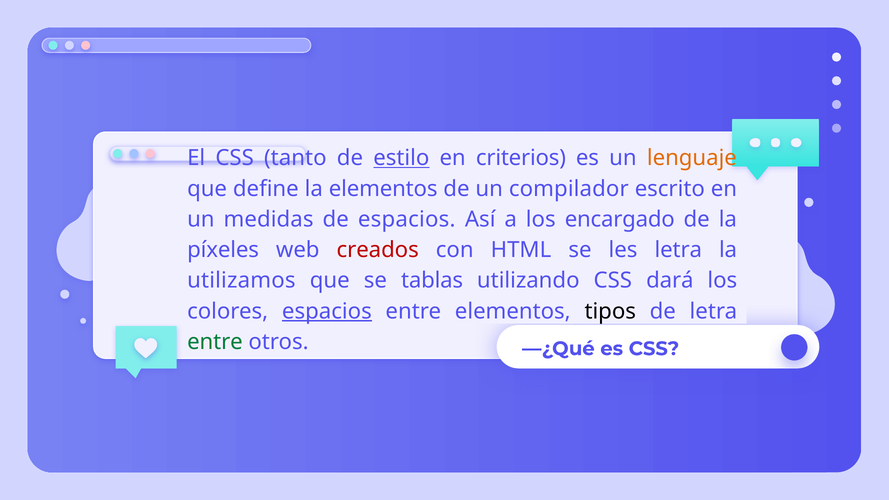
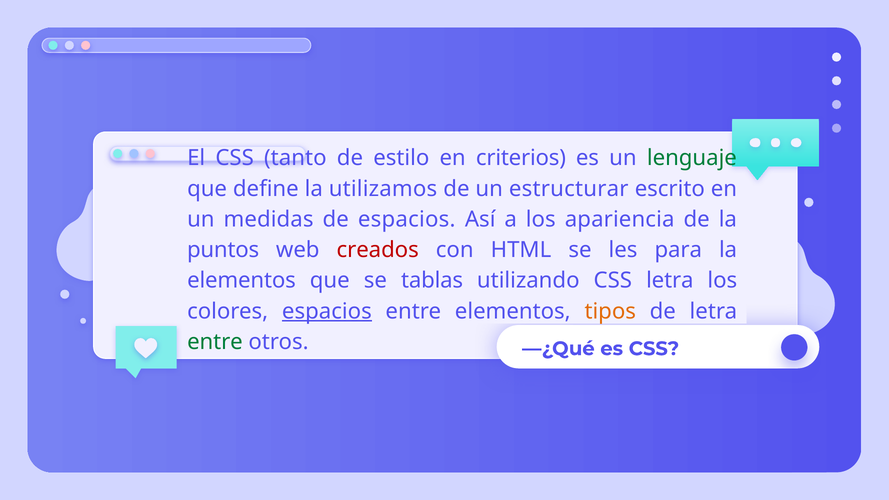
estilo underline: present -> none
lenguaje colour: orange -> green
la elementos: elementos -> utilizamos
compilador: compilador -> estructurar
encargado: encargado -> apariencia
píxeles: píxeles -> puntos
les letra: letra -> para
utilizamos at (241, 281): utilizamos -> elementos
CSS dará: dará -> letra
tipos colour: black -> orange
